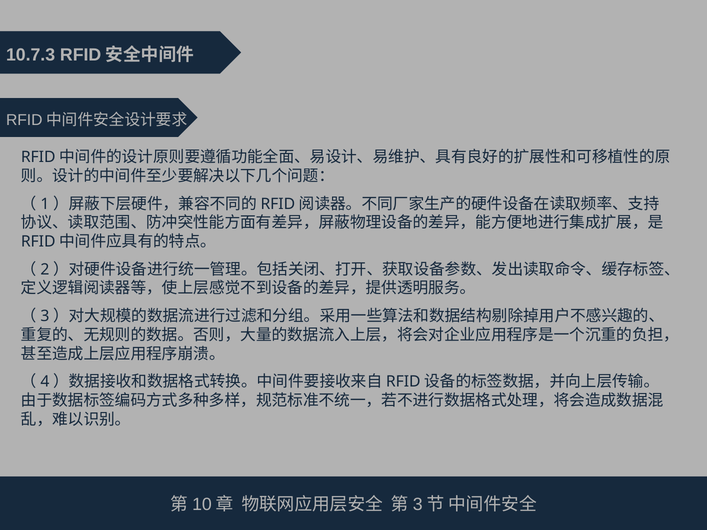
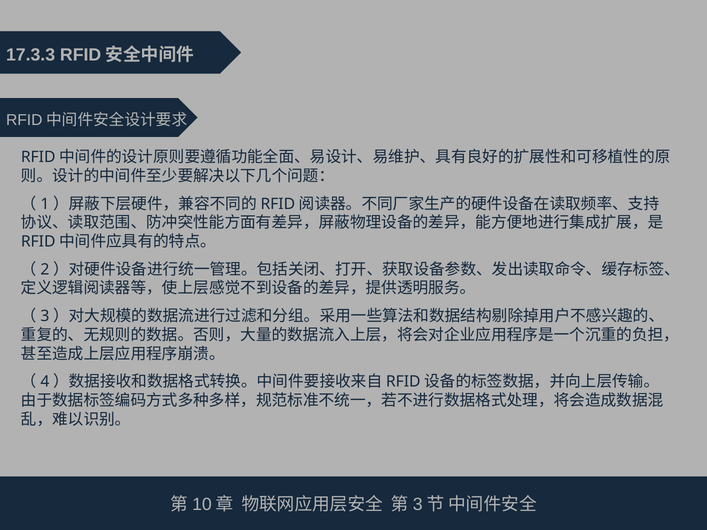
10.7.3: 10.7.3 -> 17.3.3
